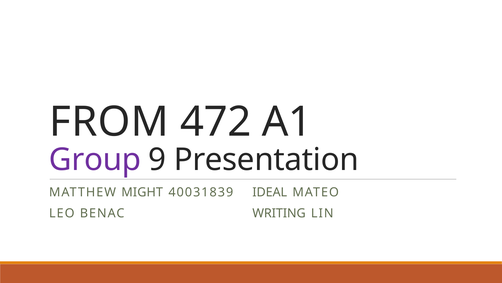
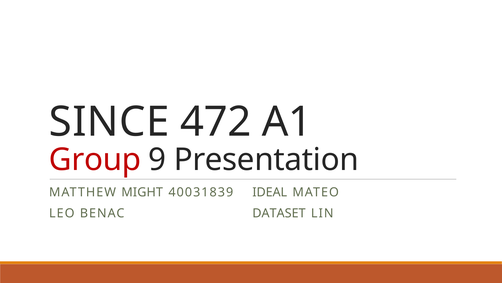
FROM: FROM -> SINCE
Group colour: purple -> red
WRITING: WRITING -> DATASET
